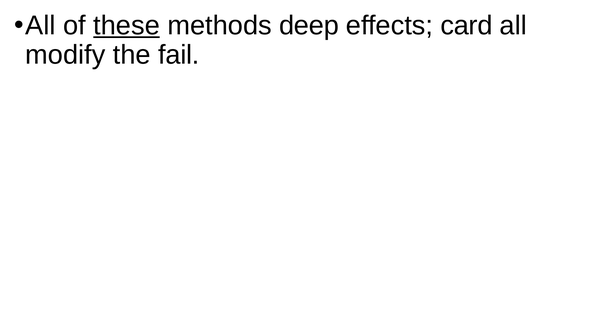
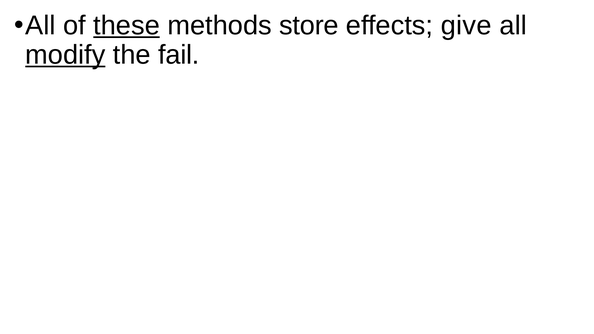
deep: deep -> store
card: card -> give
modify underline: none -> present
